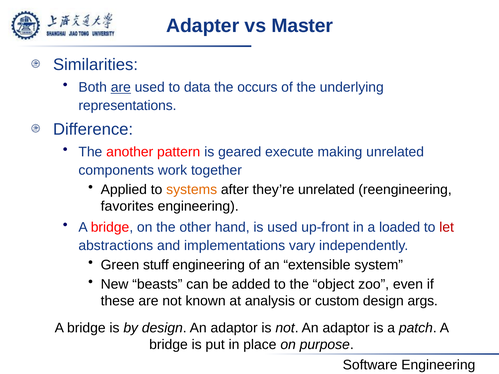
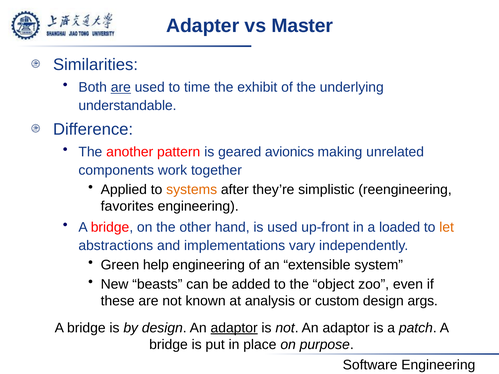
data: data -> time
occurs: occurs -> exhibit
representations: representations -> understandable
execute: execute -> avionics
they’re unrelated: unrelated -> simplistic
let colour: red -> orange
stuff: stuff -> help
adaptor at (234, 328) underline: none -> present
